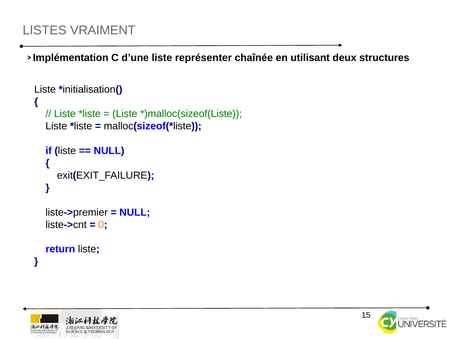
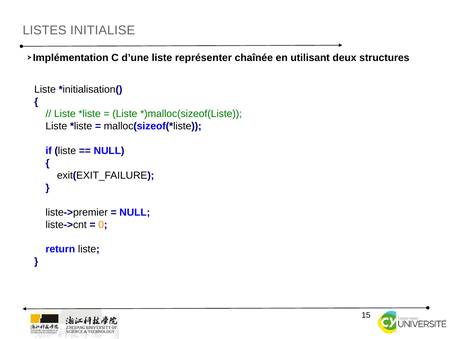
VRAIMENT: VRAIMENT -> INITIALISE
